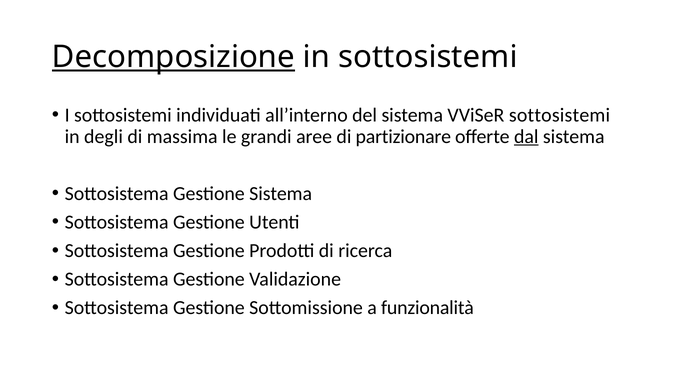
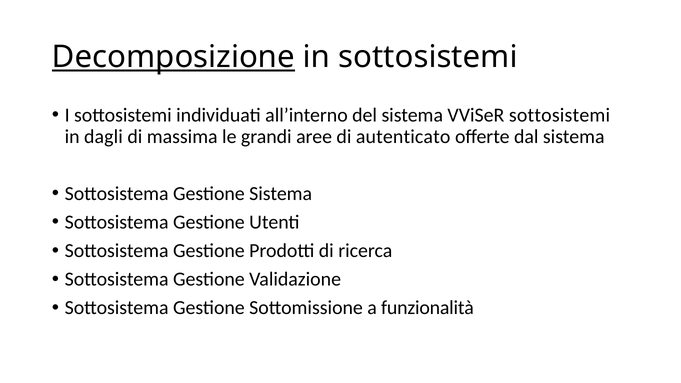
degli: degli -> dagli
partizionare: partizionare -> autenticato
dal underline: present -> none
